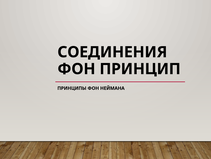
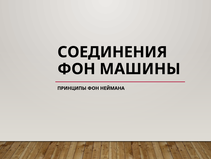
ПРИНЦИП: ПРИНЦИП -> МАШИНЫ
